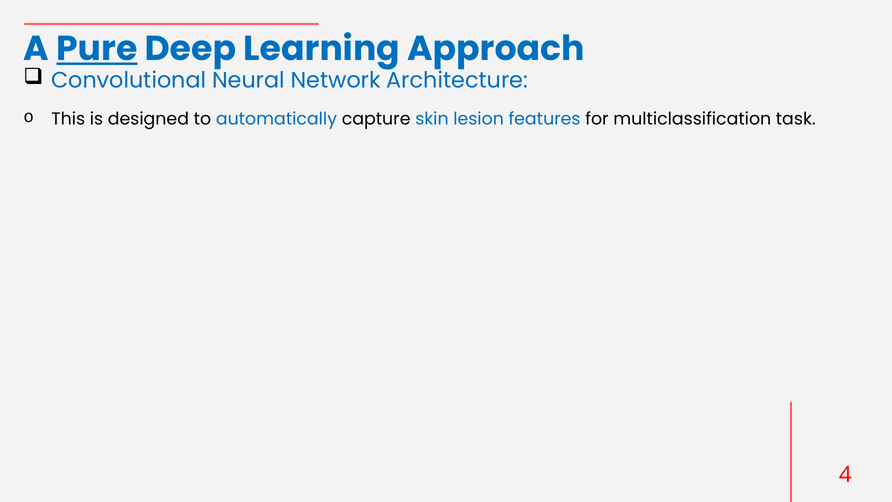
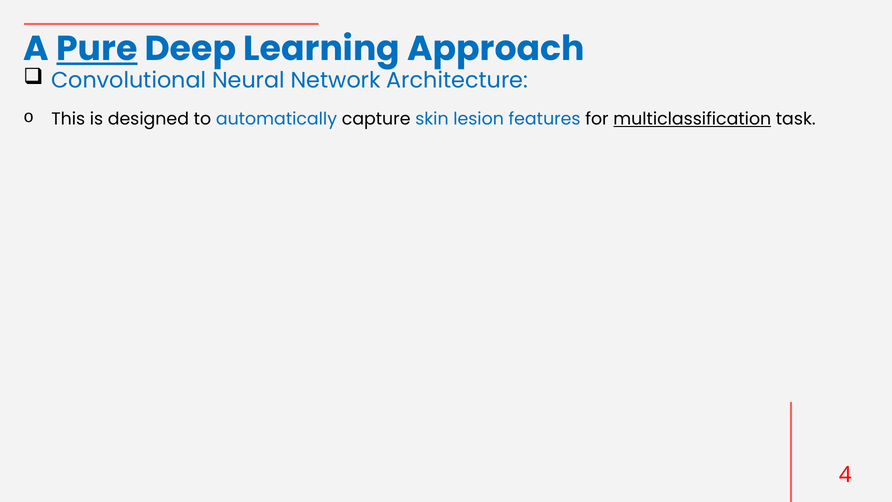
multiclassification underline: none -> present
